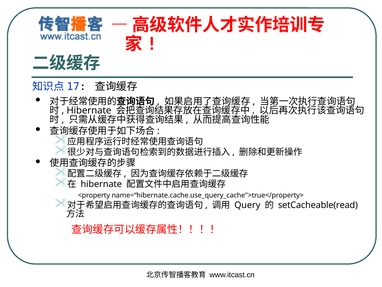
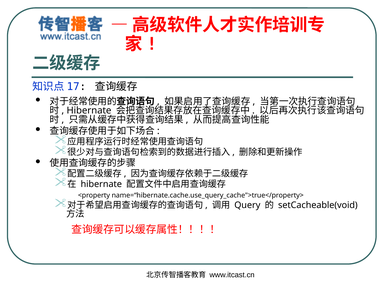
setCacheable(read: setCacheable(read -> setCacheable(void
